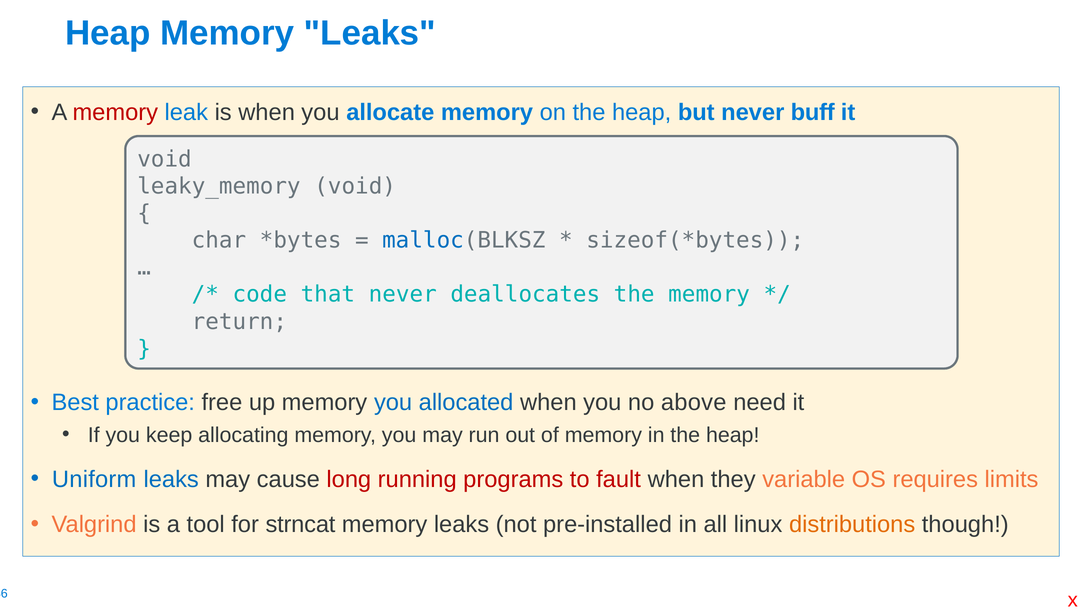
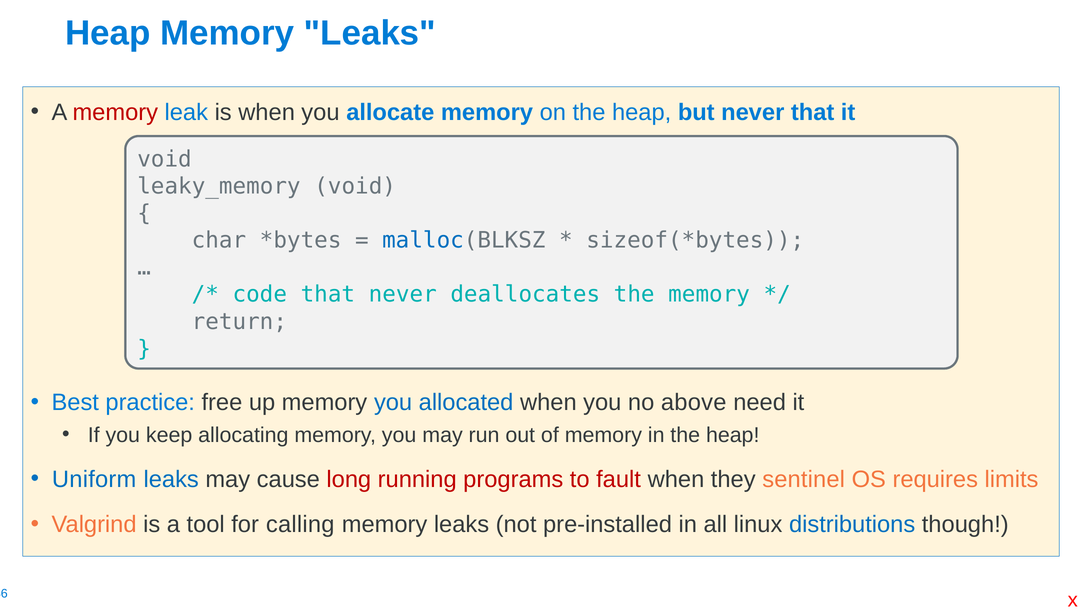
never buff: buff -> that
variable: variable -> sentinel
strncat: strncat -> calling
distributions colour: orange -> blue
